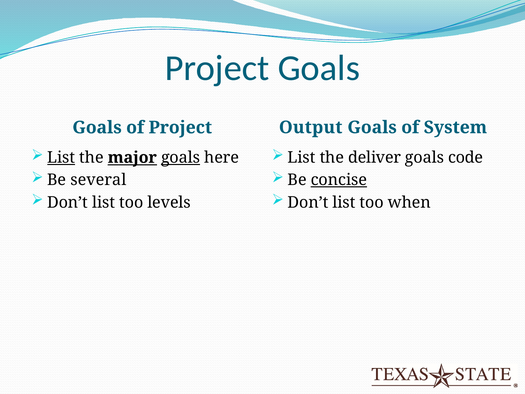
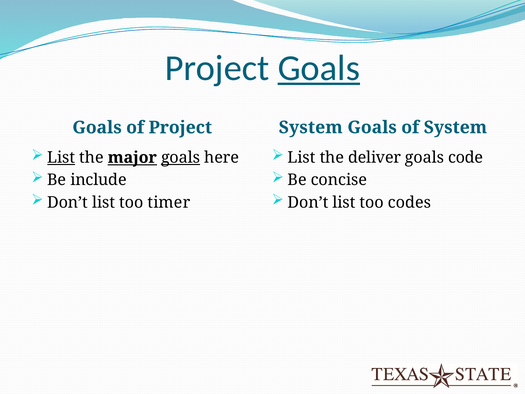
Goals at (319, 68) underline: none -> present
Project Output: Output -> System
several: several -> include
concise underline: present -> none
levels: levels -> timer
when: when -> codes
